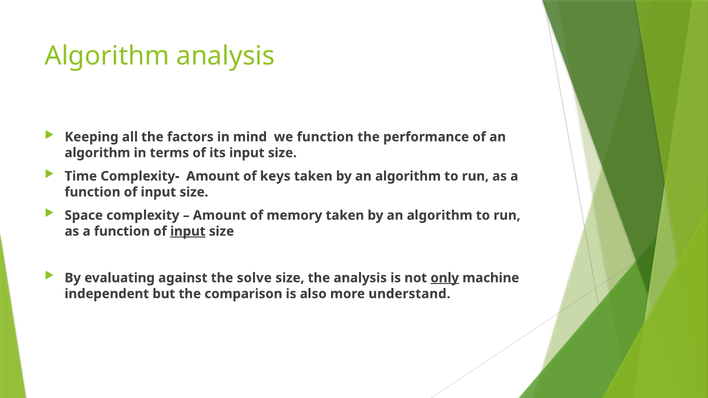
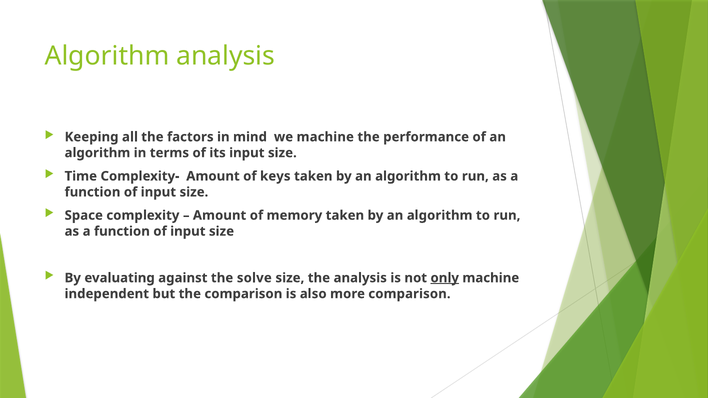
we function: function -> machine
input at (188, 231) underline: present -> none
more understand: understand -> comparison
